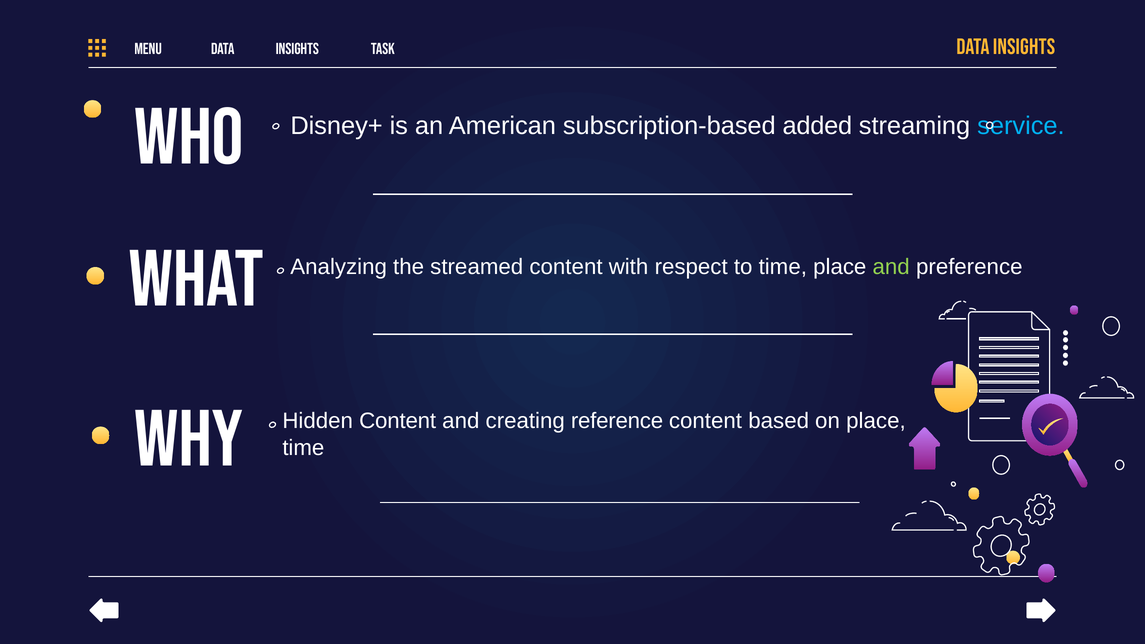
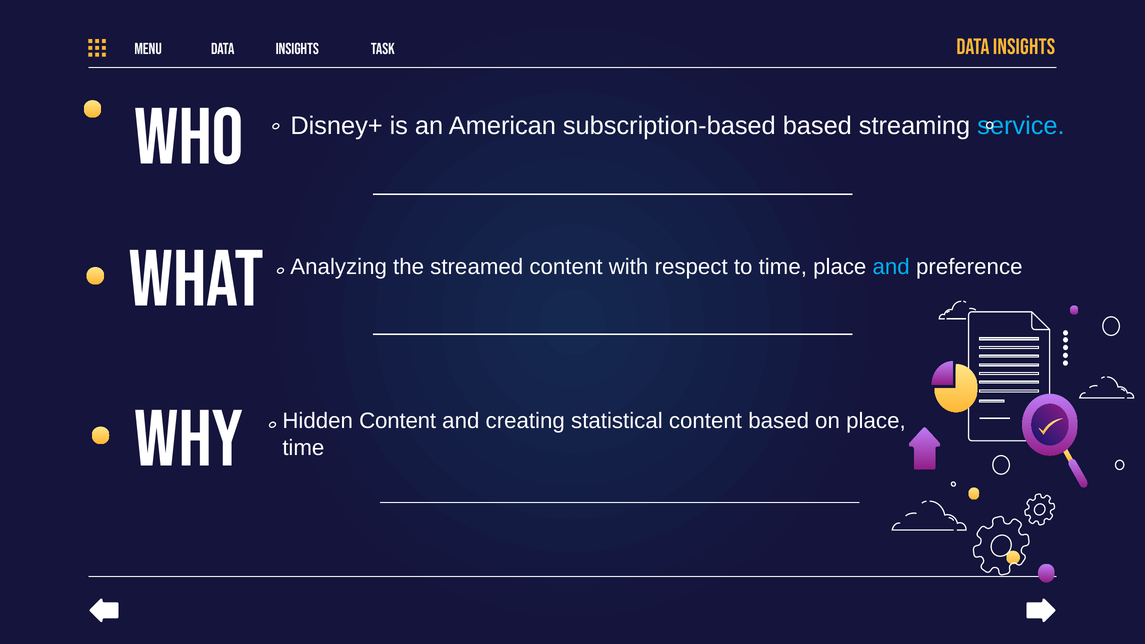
subscription-based added: added -> based
and at (891, 267) colour: light green -> light blue
reference: reference -> statistical
